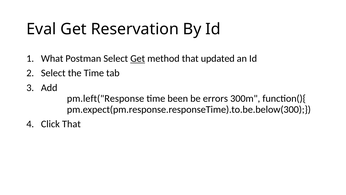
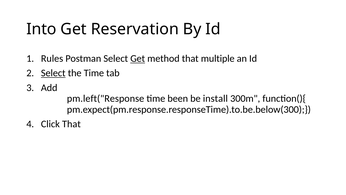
Eval: Eval -> Into
What: What -> Rules
updated: updated -> multiple
Select at (53, 73) underline: none -> present
errors: errors -> install
